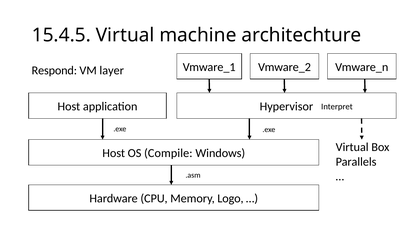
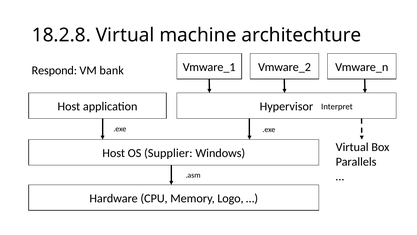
15.4.5: 15.4.5 -> 18.2.8
layer: layer -> bank
Compile: Compile -> Supplier
